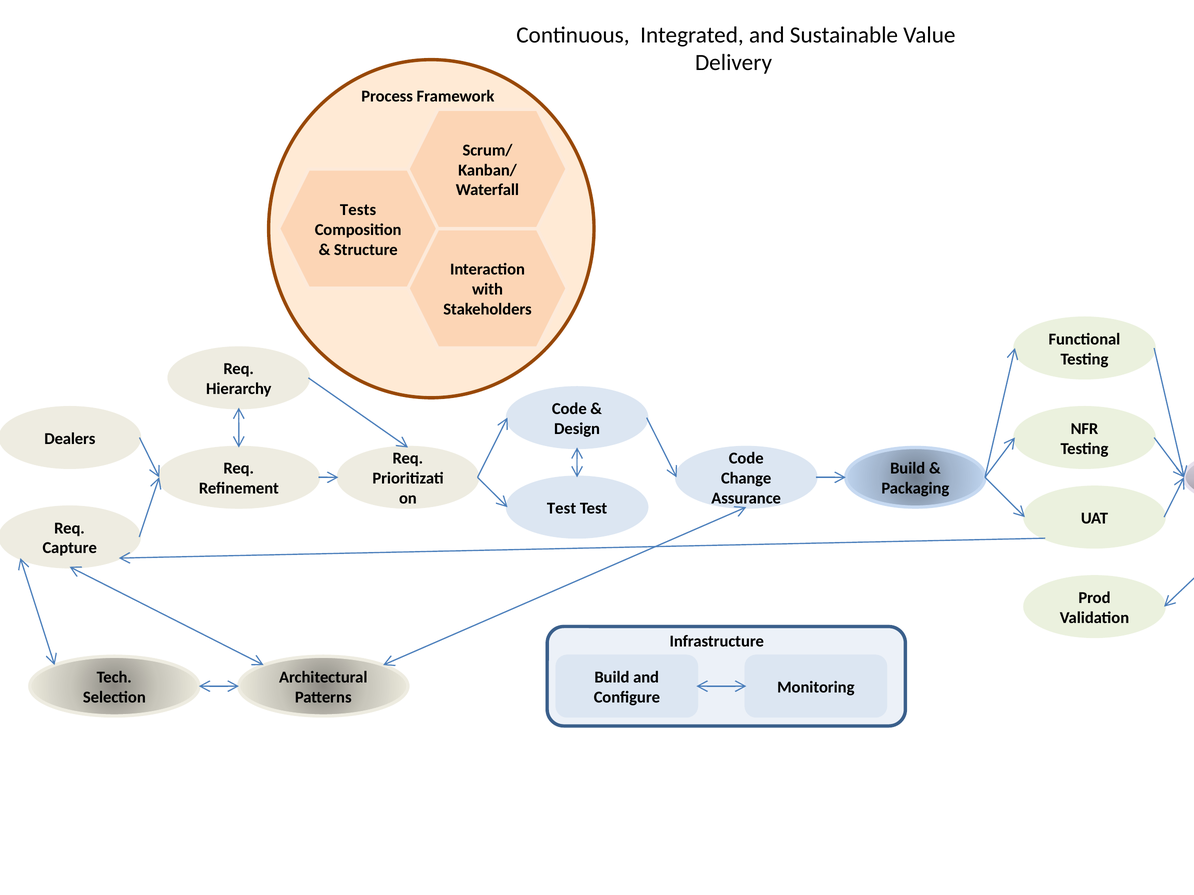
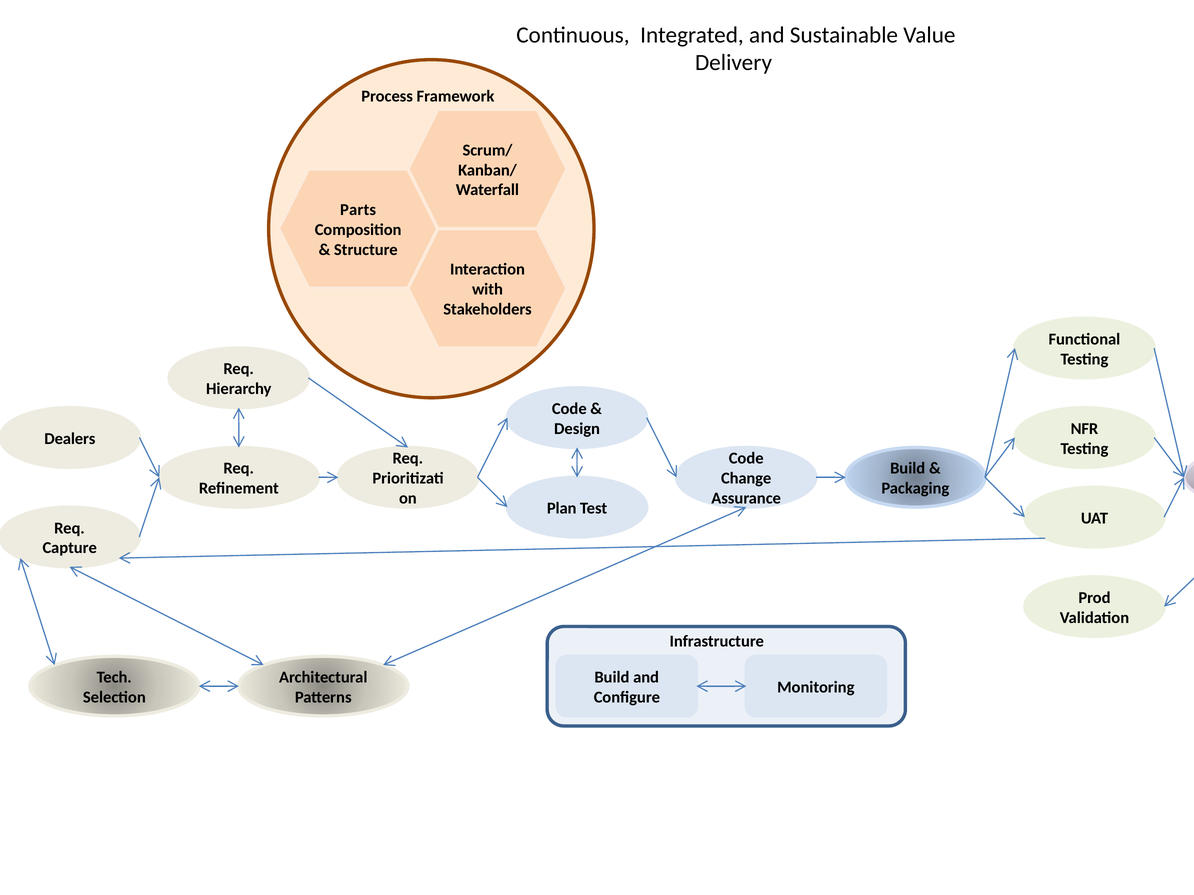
Tests: Tests -> Parts
Test at (562, 509): Test -> Plan
